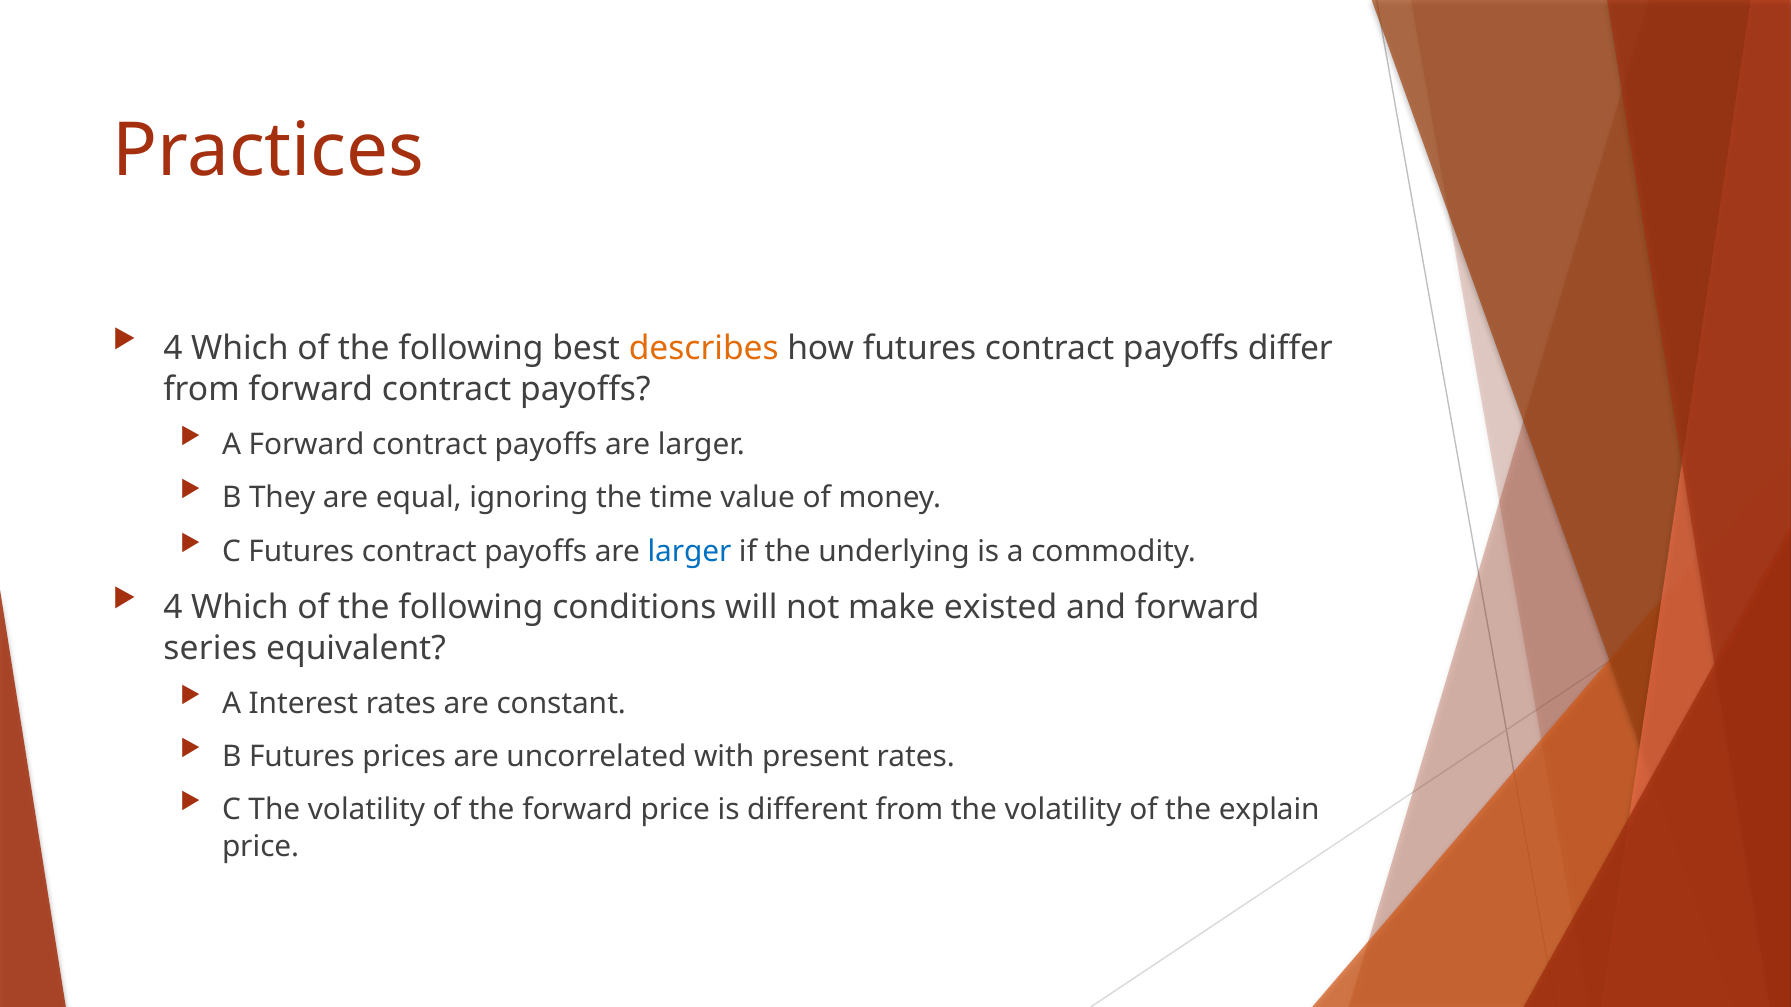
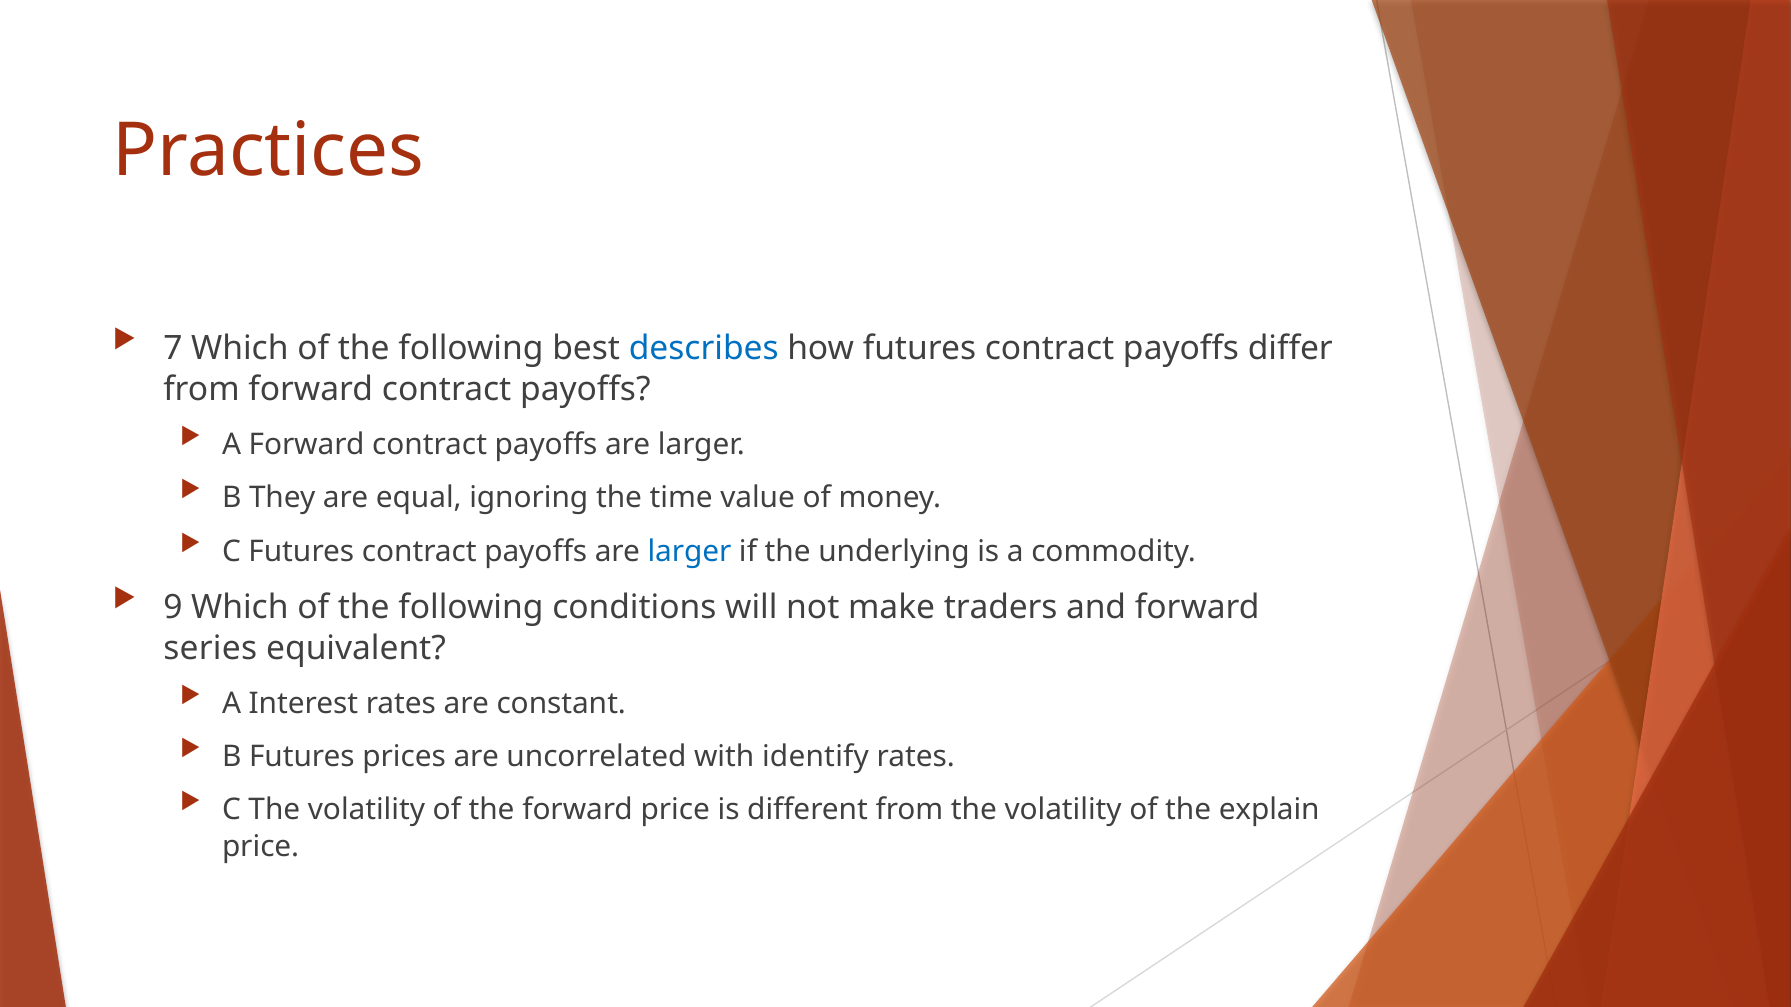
4 at (173, 349): 4 -> 7
describes colour: orange -> blue
4 at (173, 607): 4 -> 9
existed: existed -> traders
present: present -> identify
